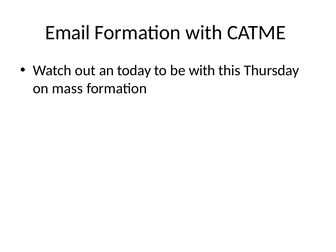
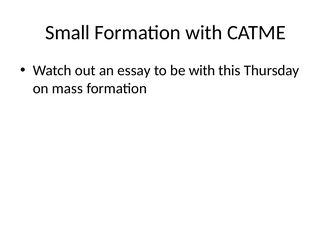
Email: Email -> Small
today: today -> essay
